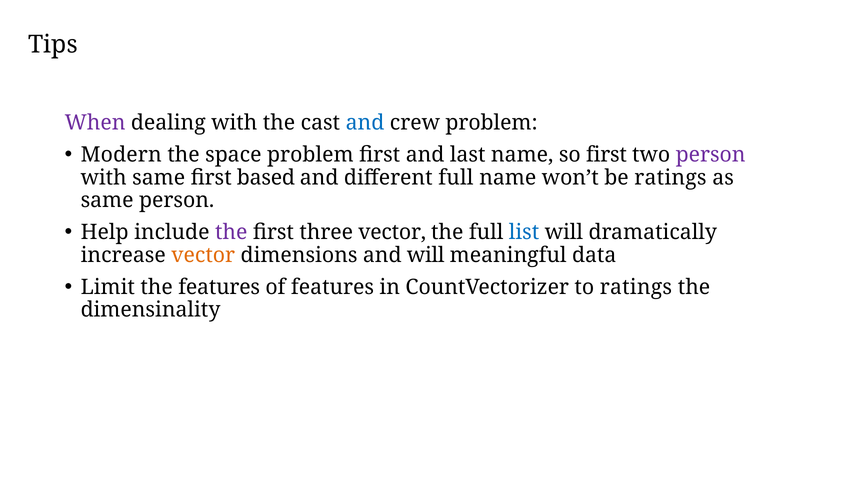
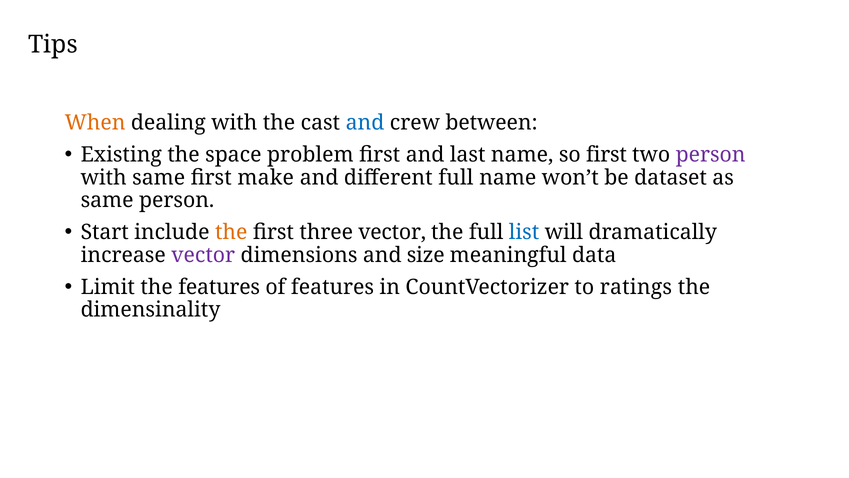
When colour: purple -> orange
crew problem: problem -> between
Modern: Modern -> Existing
based: based -> make
be ratings: ratings -> dataset
Help: Help -> Start
the at (231, 232) colour: purple -> orange
vector at (203, 255) colour: orange -> purple
and will: will -> size
